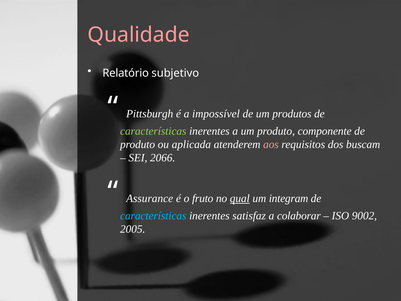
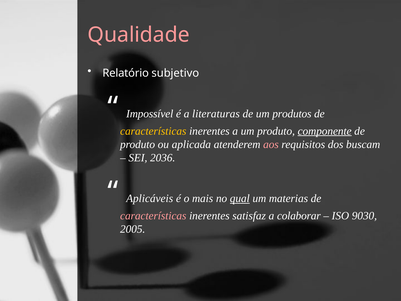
Pittsburgh: Pittsburgh -> Impossível
impossível: impossível -> literaturas
características at (153, 131) colour: light green -> yellow
componente underline: none -> present
2066: 2066 -> 2036
Assurance: Assurance -> Aplicáveis
fruto: fruto -> mais
integram: integram -> materias
características at (153, 216) colour: light blue -> pink
9002: 9002 -> 9030
